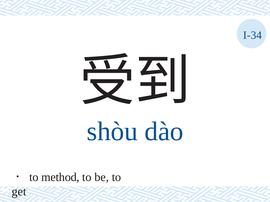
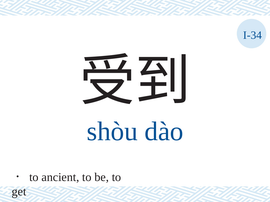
method: method -> ancient
